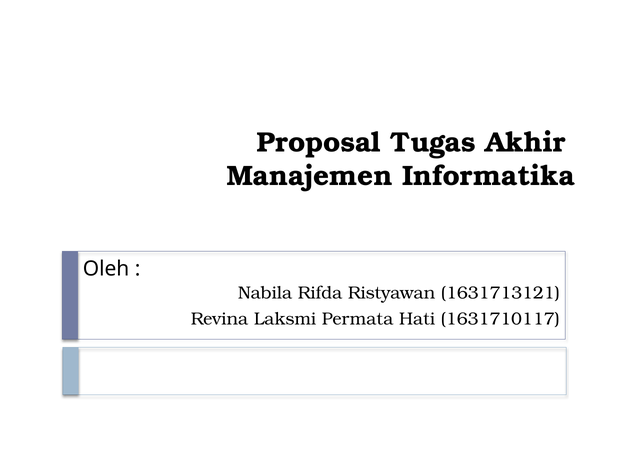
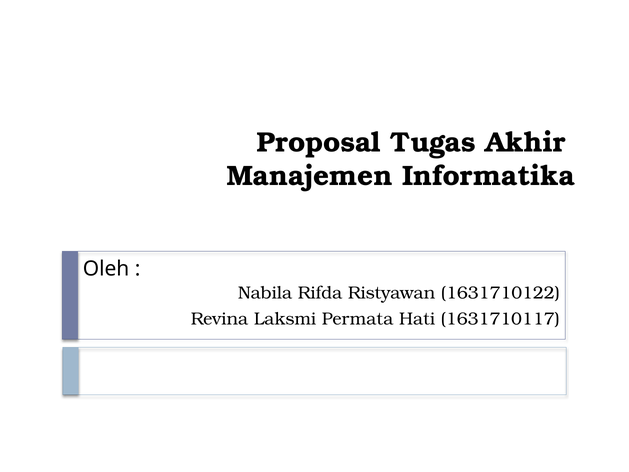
1631713121: 1631713121 -> 1631710122
